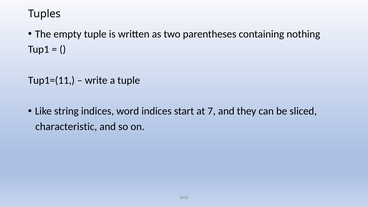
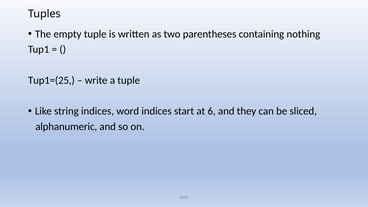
Tup1=(11: Tup1=(11 -> Tup1=(25
7: 7 -> 6
characteristic: characteristic -> alphanumeric
